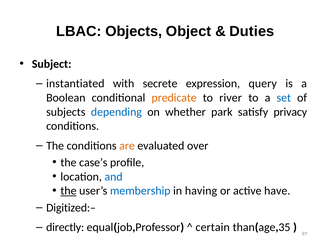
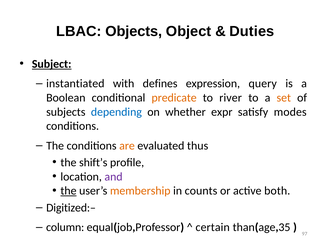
Subject underline: none -> present
secrete: secrete -> defines
set colour: blue -> orange
park: park -> expr
privacy: privacy -> modes
over: over -> thus
case’s: case’s -> shift’s
and colour: blue -> purple
membership colour: blue -> orange
having: having -> counts
have: have -> both
directly: directly -> column
